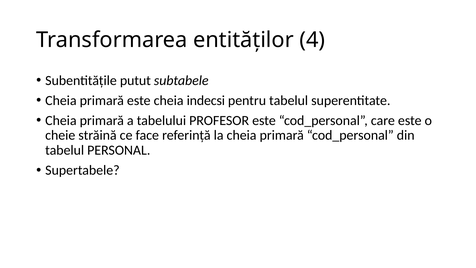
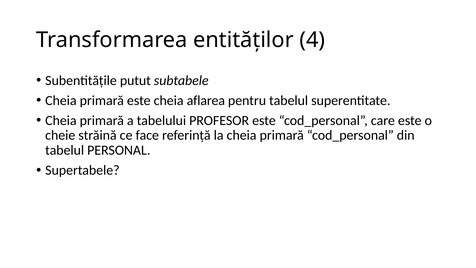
indecsi: indecsi -> aflarea
